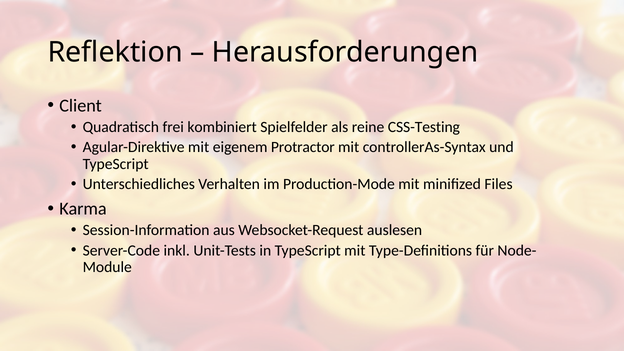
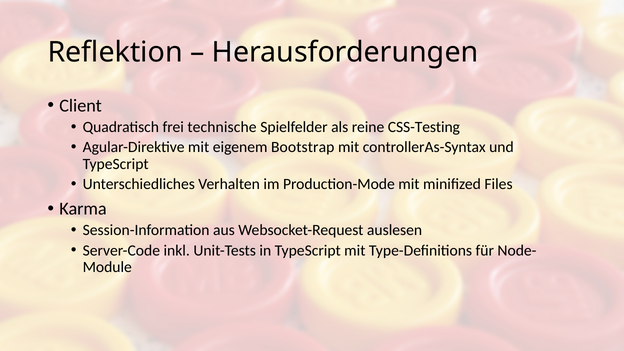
kombiniert: kombiniert -> technische
Protractor: Protractor -> Bootstrap
